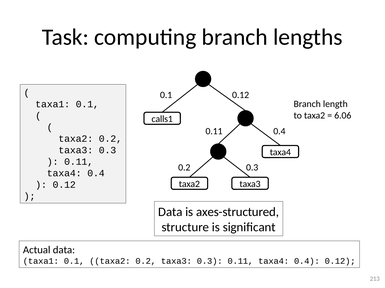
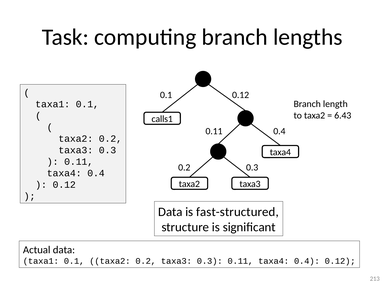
6.06: 6.06 -> 6.43
axes-structured: axes-structured -> fast-structured
